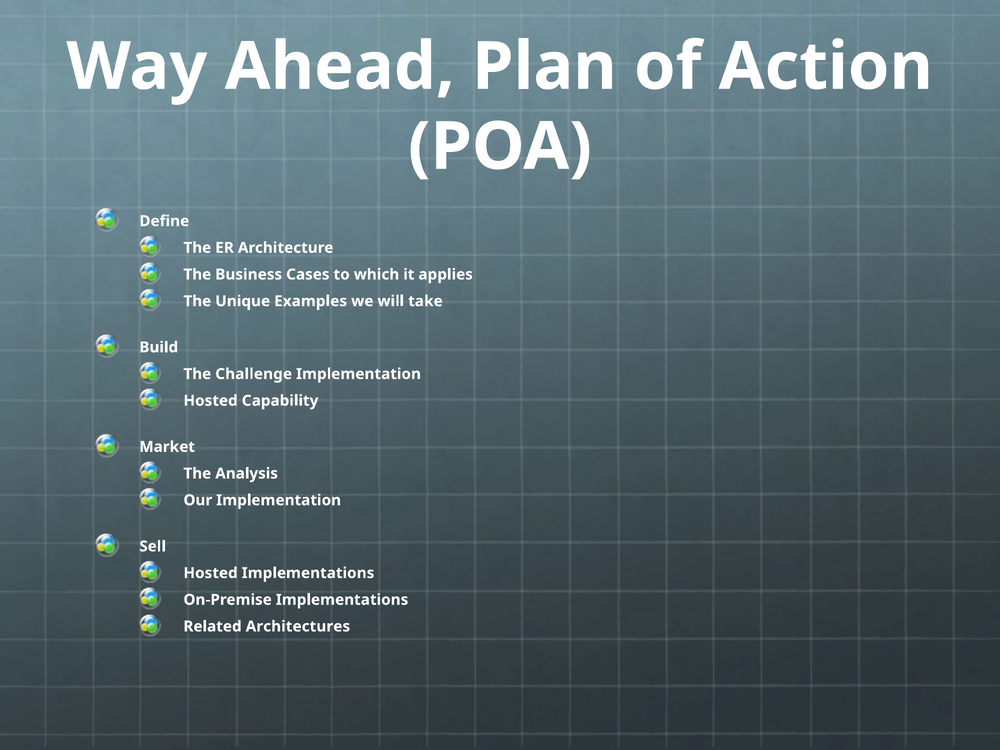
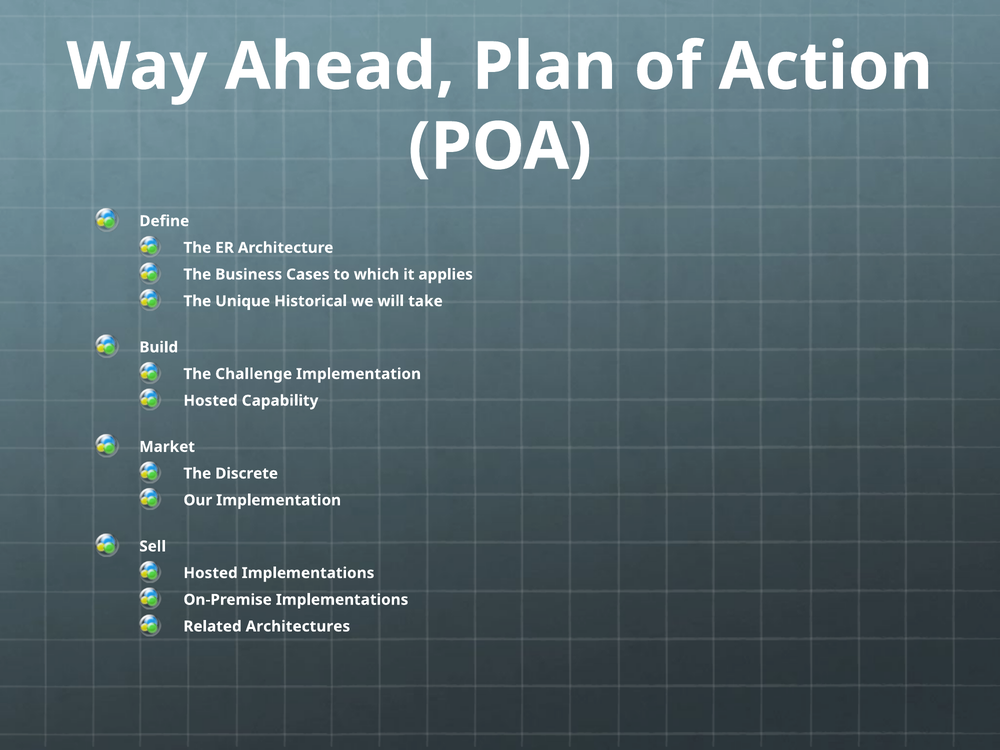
Examples: Examples -> Historical
Analysis: Analysis -> Discrete
